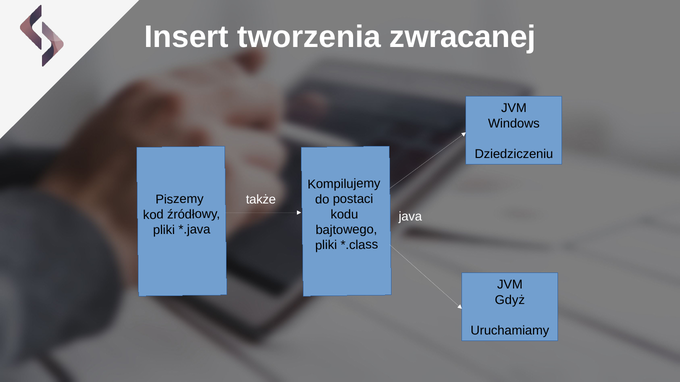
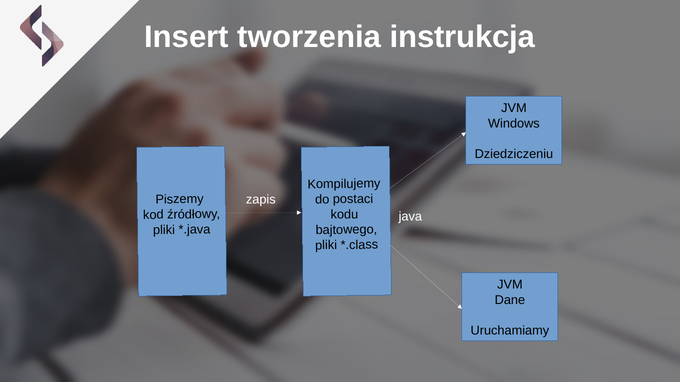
zwracanej: zwracanej -> instrukcja
także: także -> zapis
Gdyż: Gdyż -> Dane
